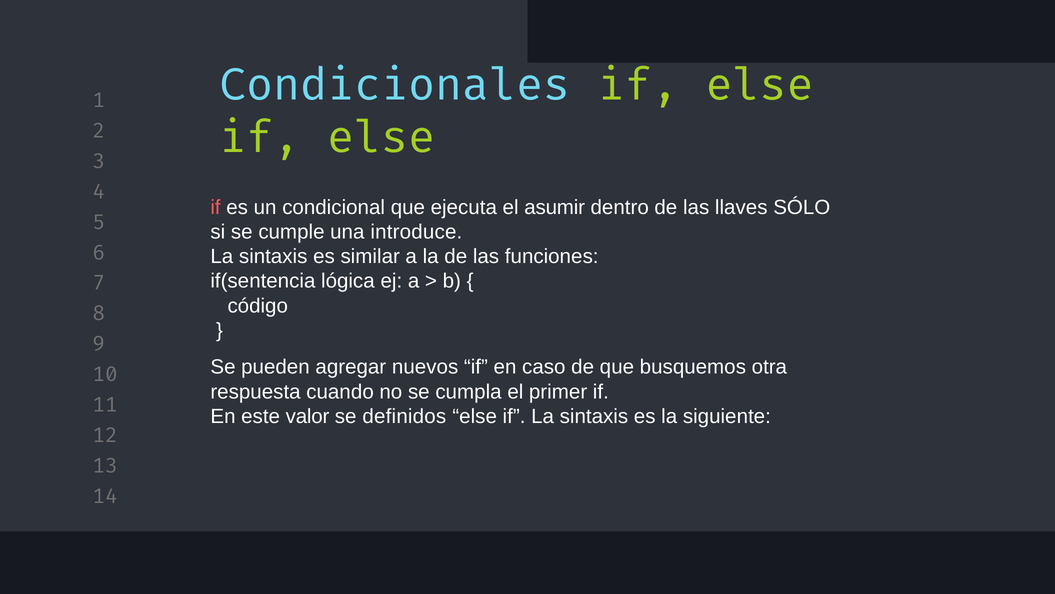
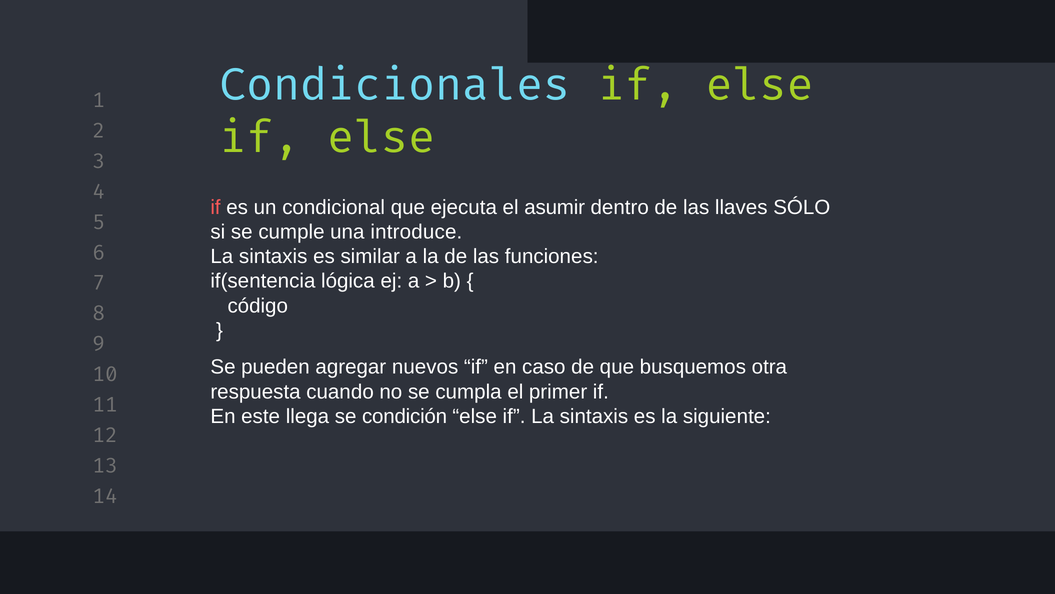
valor: valor -> llega
definidos: definidos -> condición
